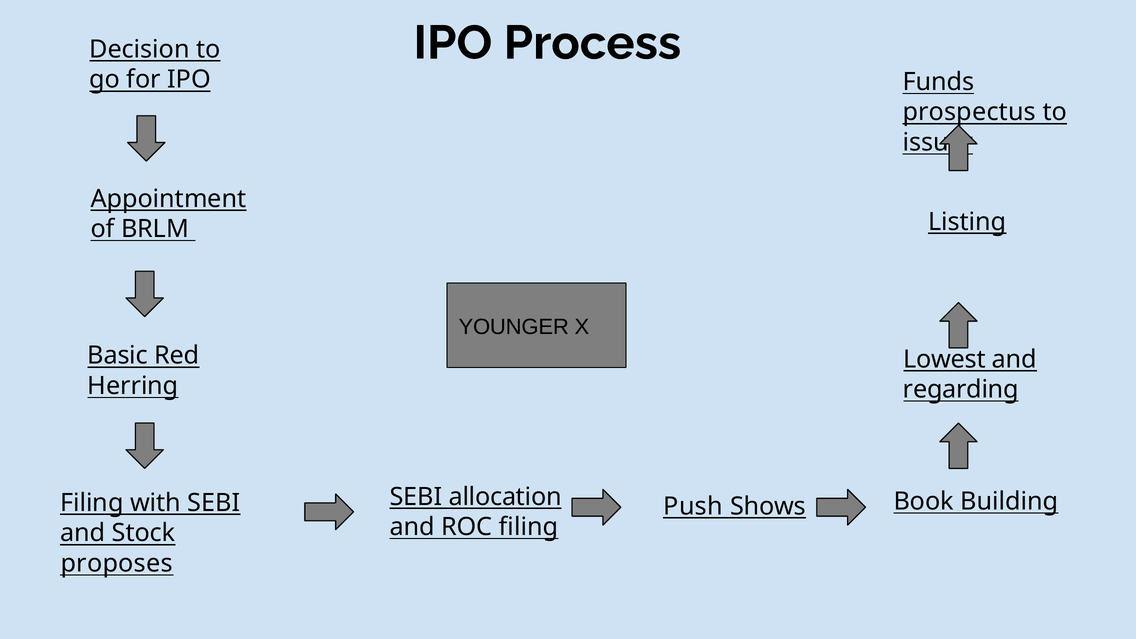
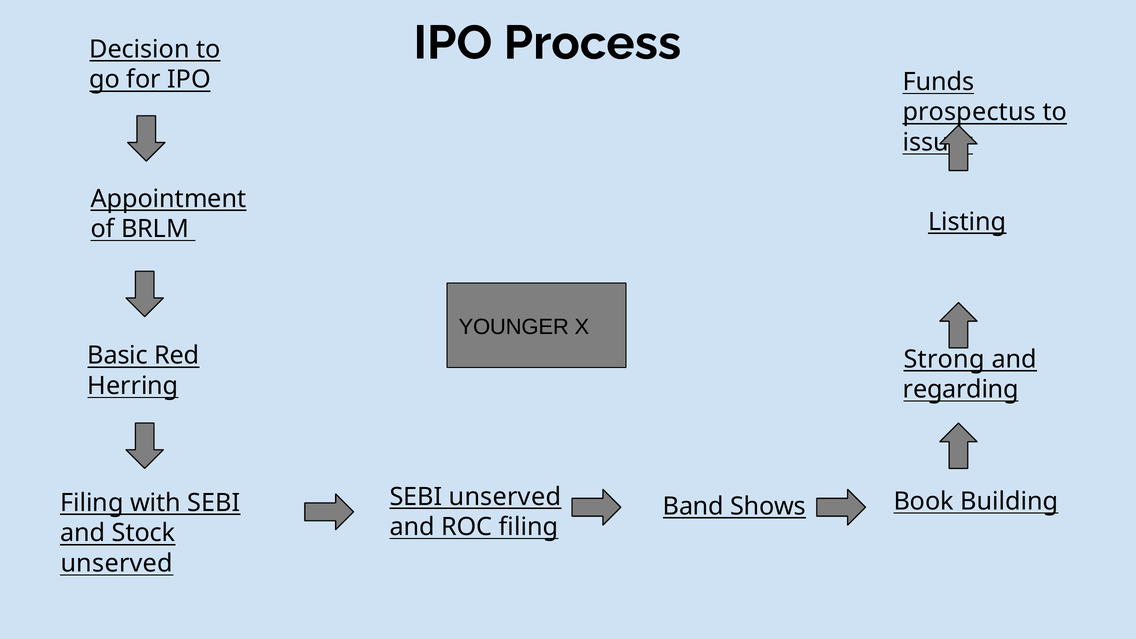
Lowest: Lowest -> Strong
SEBI allocation: allocation -> unserved
Push: Push -> Band
proposes at (117, 563): proposes -> unserved
